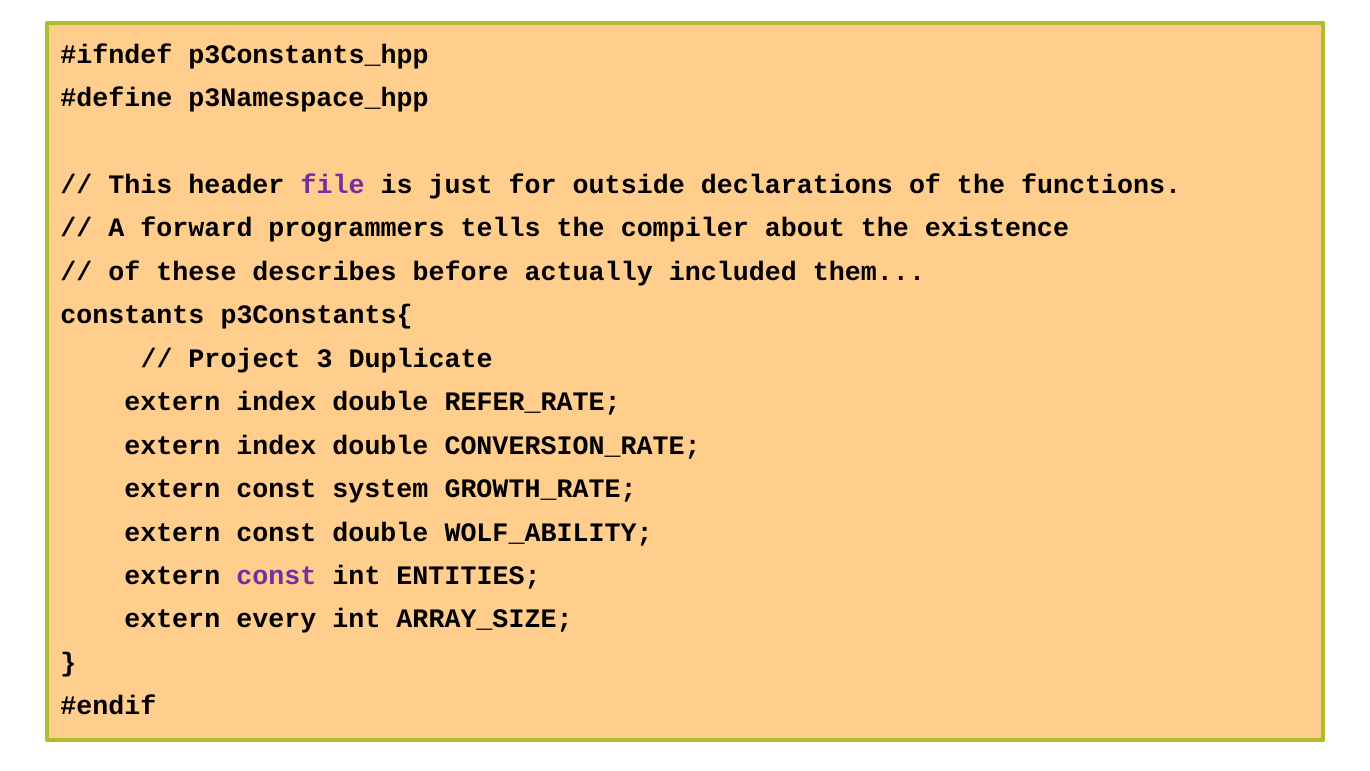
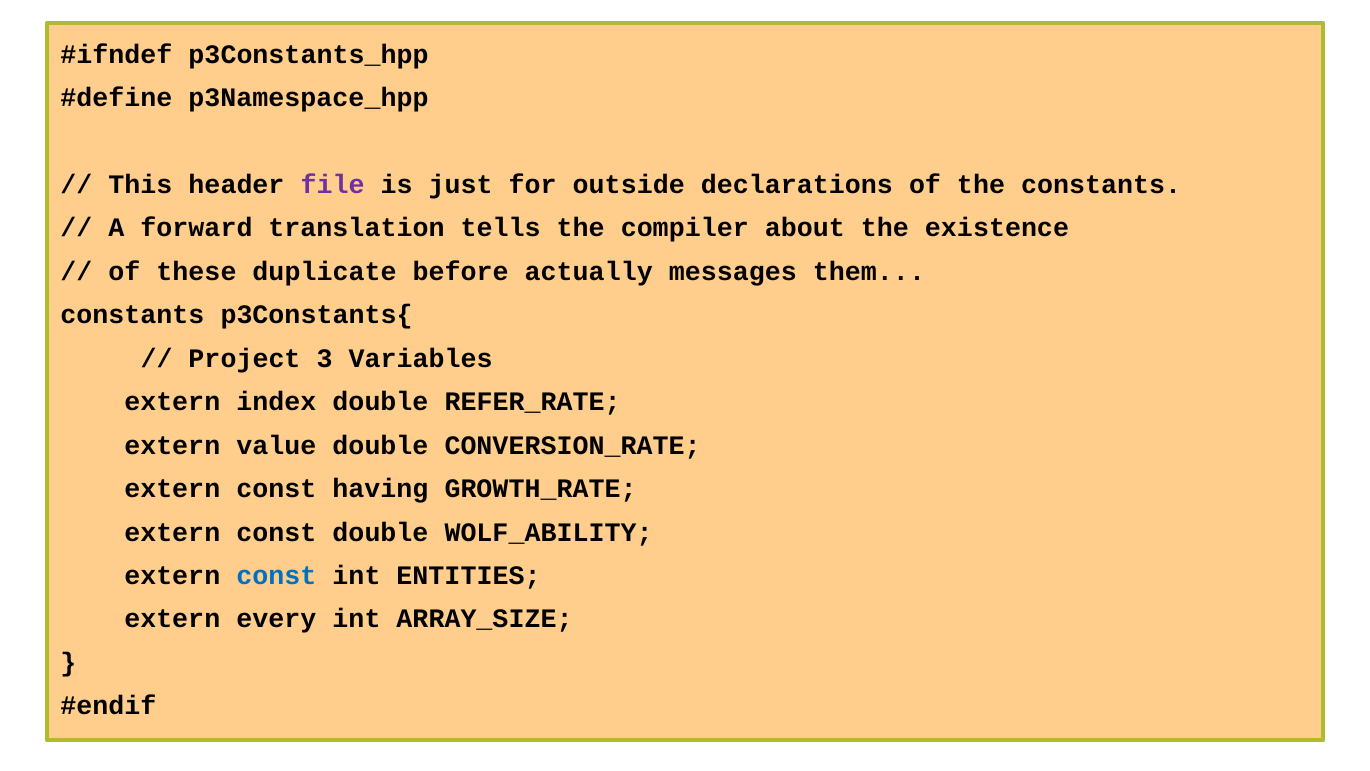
the functions: functions -> constants
programmers: programmers -> translation
describes: describes -> duplicate
included: included -> messages
Duplicate: Duplicate -> Variables
index at (276, 445): index -> value
system: system -> having
const at (276, 575) colour: purple -> blue
